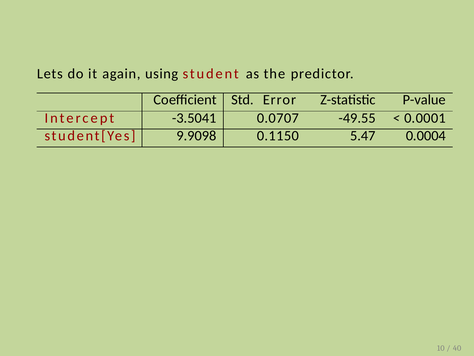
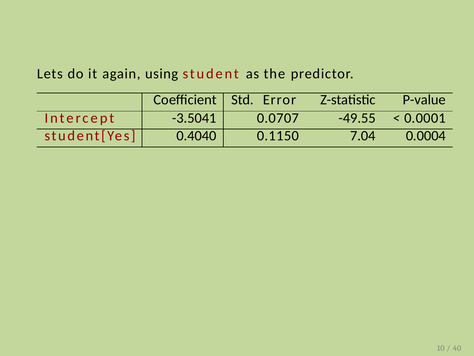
9.9098: 9.9098 -> 0.4040
5.47: 5.47 -> 7.04
